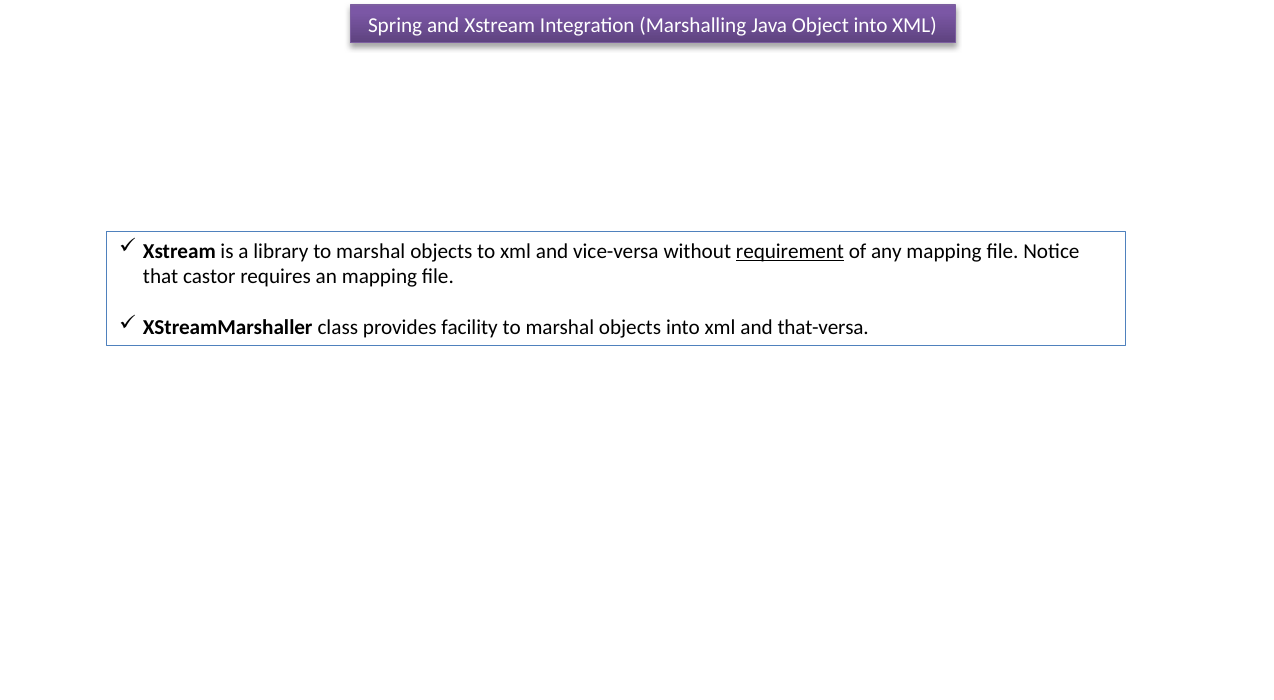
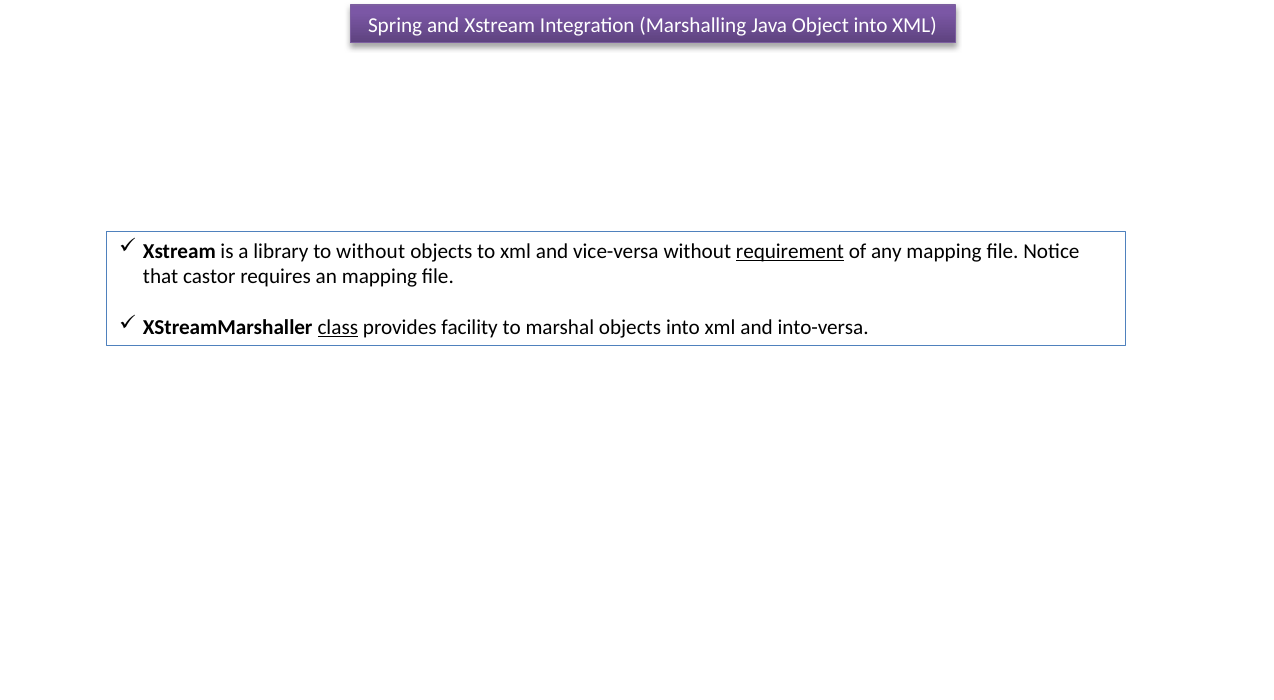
library to marshal: marshal -> without
class underline: none -> present
that-versa: that-versa -> into-versa
